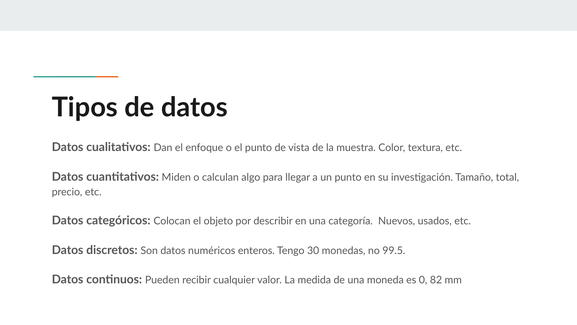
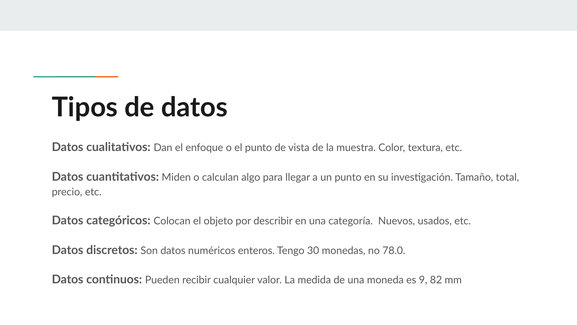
99.5: 99.5 -> 78.0
0: 0 -> 9
